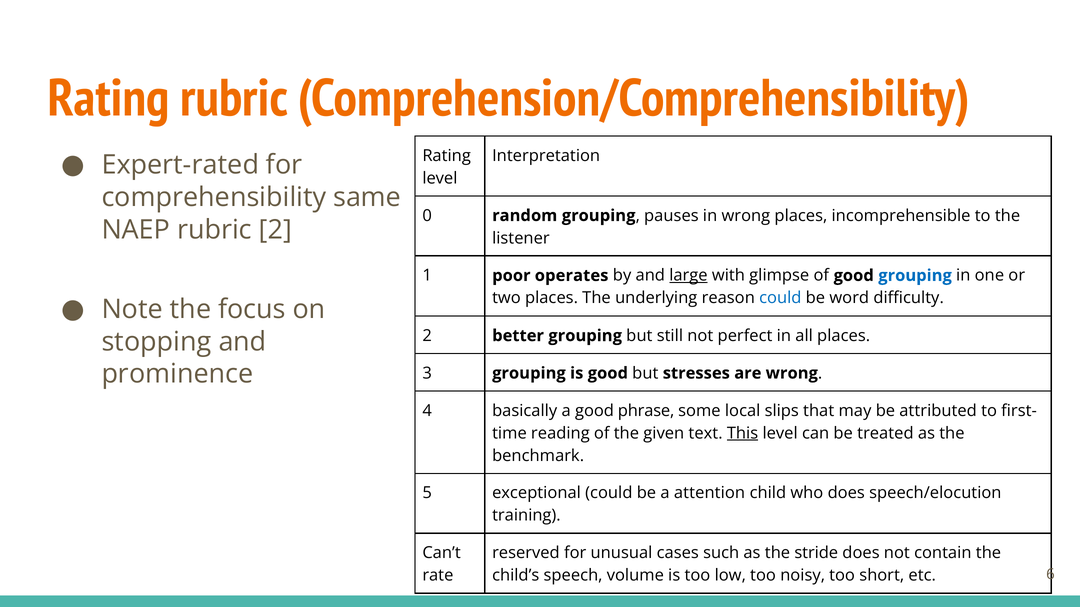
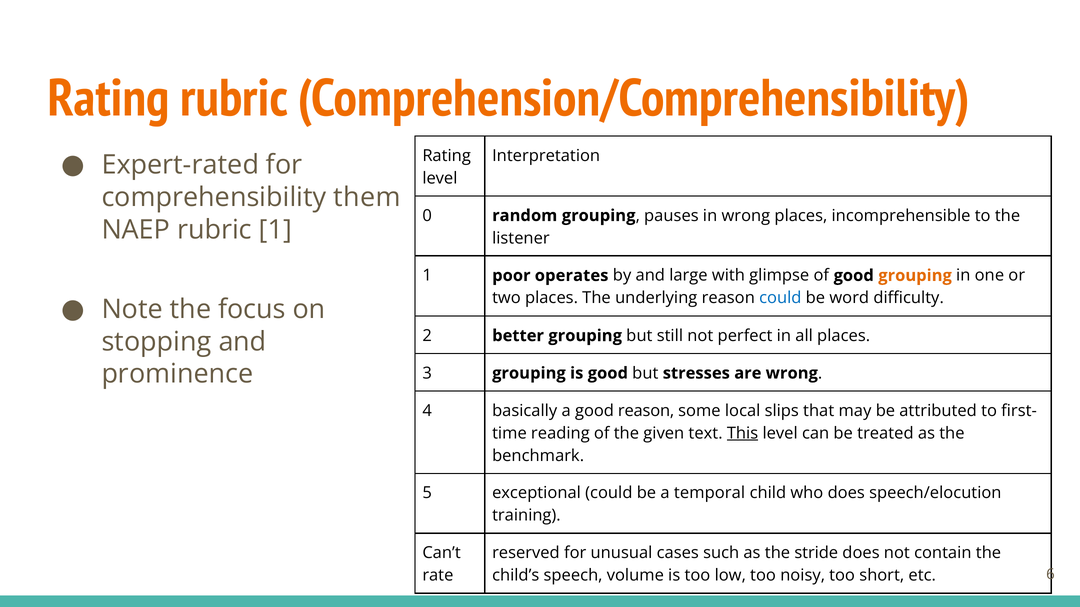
same: same -> them
rubric 2: 2 -> 1
large underline: present -> none
grouping at (915, 276) colour: blue -> orange
good phrase: phrase -> reason
attention: attention -> temporal
